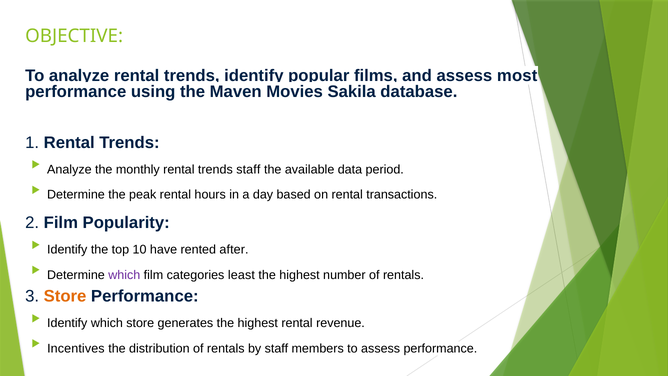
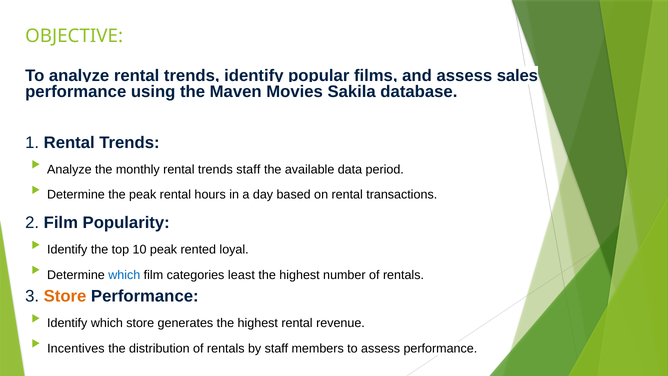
most: most -> sales
10 have: have -> peak
after: after -> loyal
which at (124, 275) colour: purple -> blue
